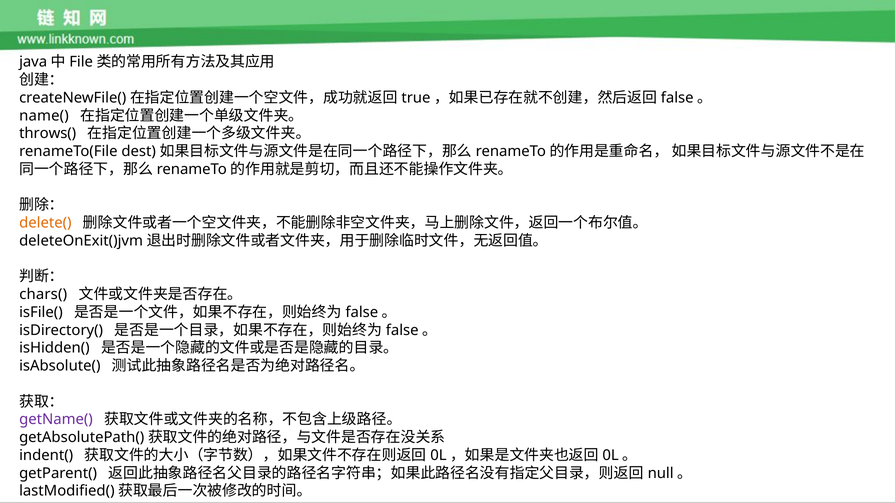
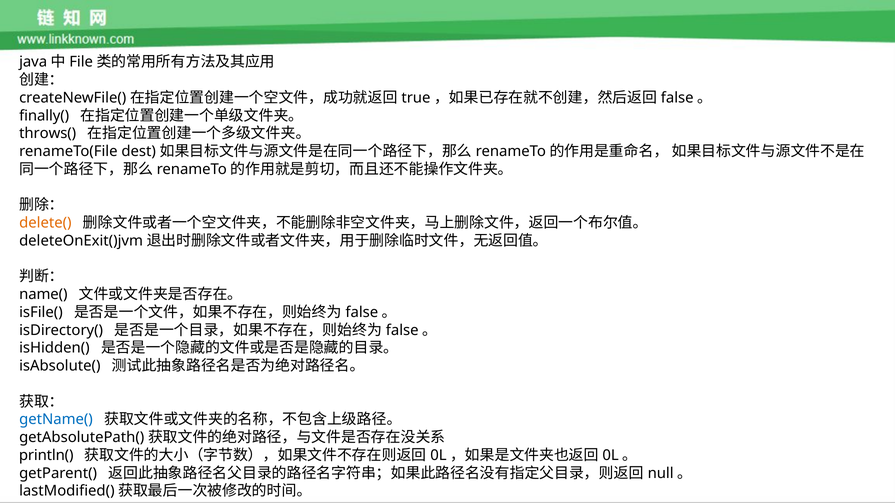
name(: name( -> finally(
chars(: chars( -> name(
getName( colour: purple -> blue
indent(: indent( -> println(
